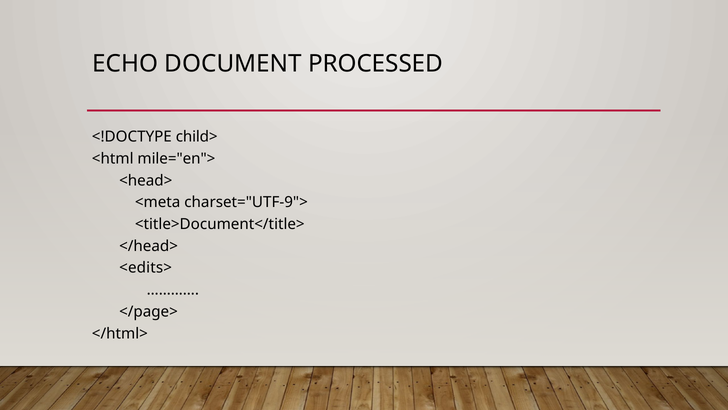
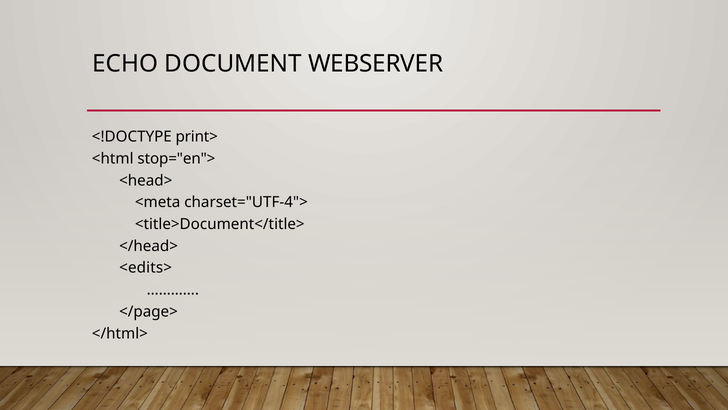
PROCESSED: PROCESSED -> WEBSERVER
child>: child> -> print>
mile="en">: mile="en"> -> stop="en">
charset="UTF-9">: charset="UTF-9"> -> charset="UTF-4">
